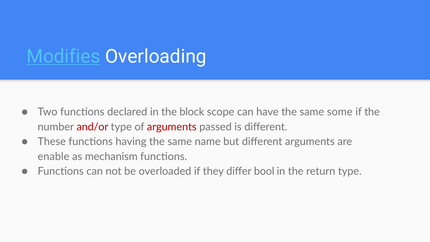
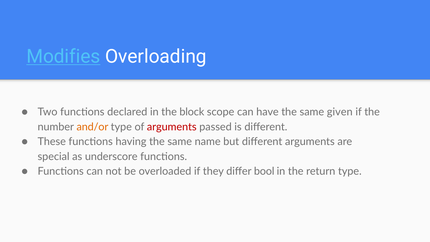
some: some -> given
and/or colour: red -> orange
enable: enable -> special
mechanism: mechanism -> underscore
